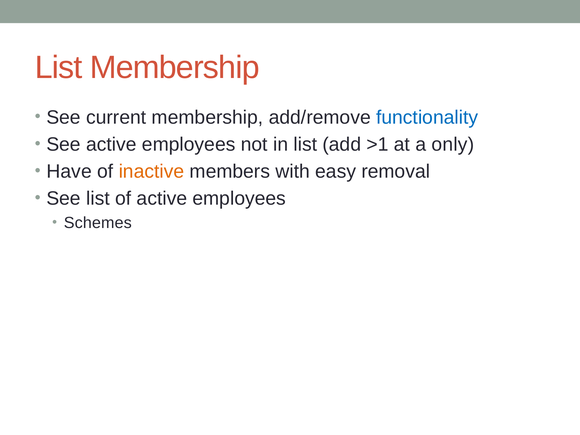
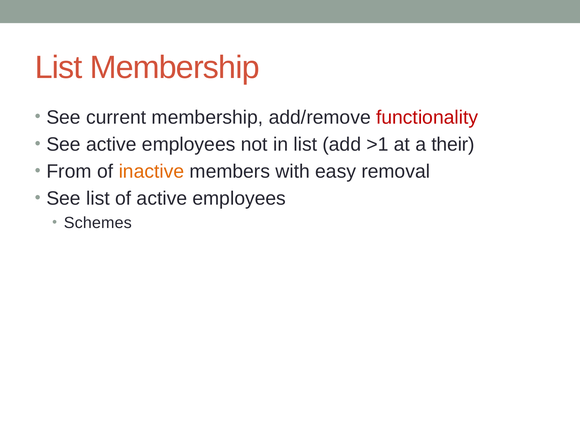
functionality colour: blue -> red
only: only -> their
Have: Have -> From
